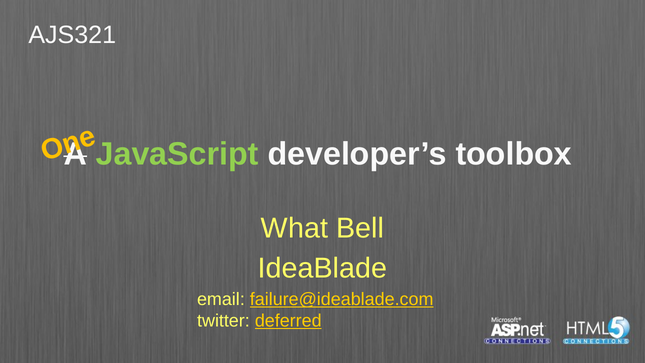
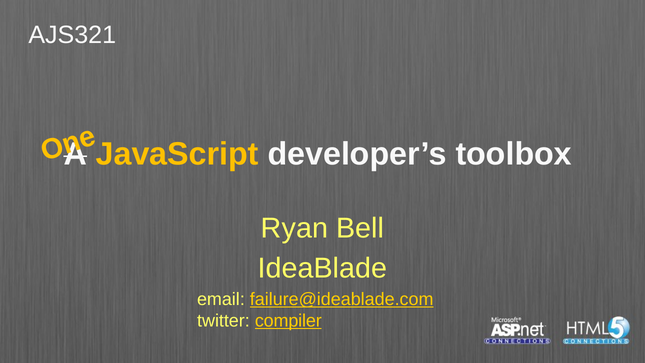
JavaScript colour: light green -> yellow
What: What -> Ryan
deferred: deferred -> compiler
